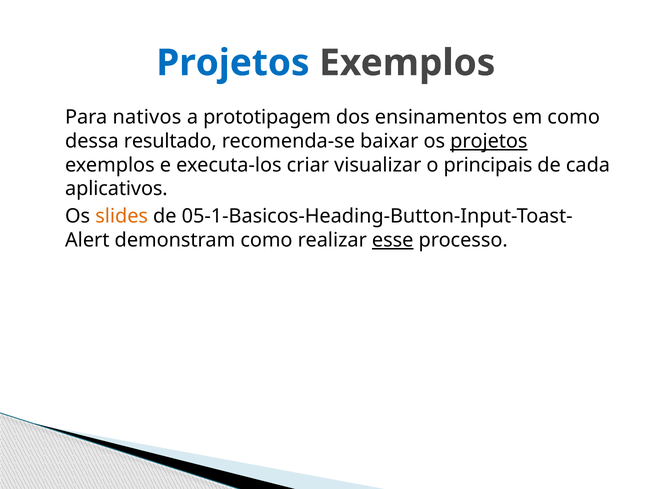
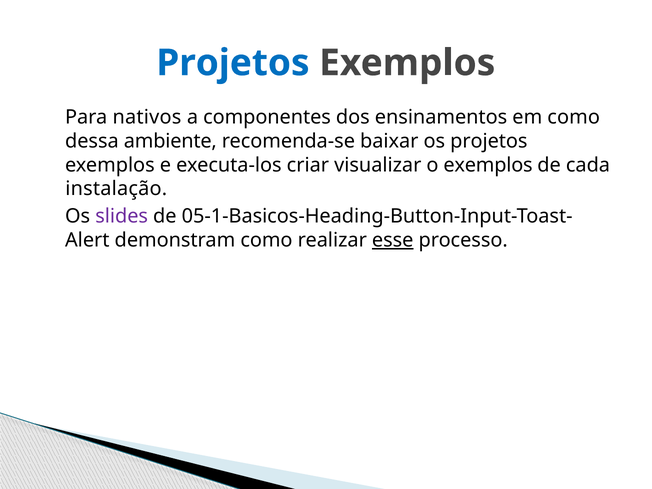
prototipagem: prototipagem -> componentes
resultado: resultado -> ambiente
projetos at (489, 141) underline: present -> none
o principais: principais -> exemplos
aplicativos: aplicativos -> instalação
slides colour: orange -> purple
